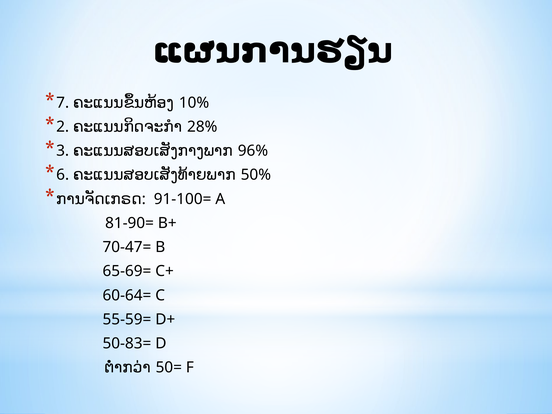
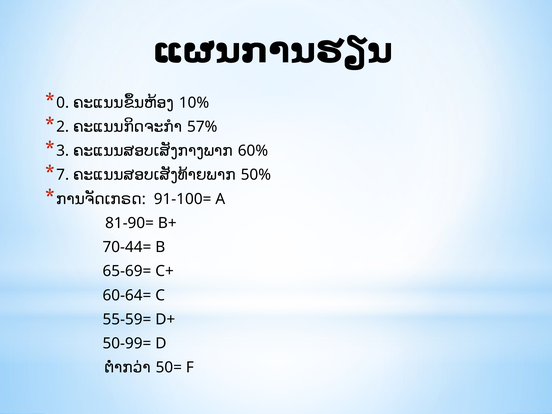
7: 7 -> 0
28%: 28% -> 57%
96%: 96% -> 60%
6: 6 -> 7
70-47=: 70-47= -> 70-44=
50-83=: 50-83= -> 50-99=
